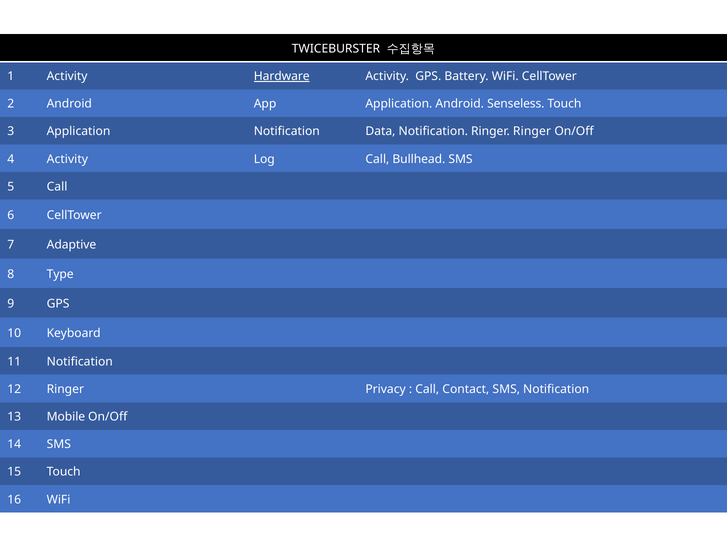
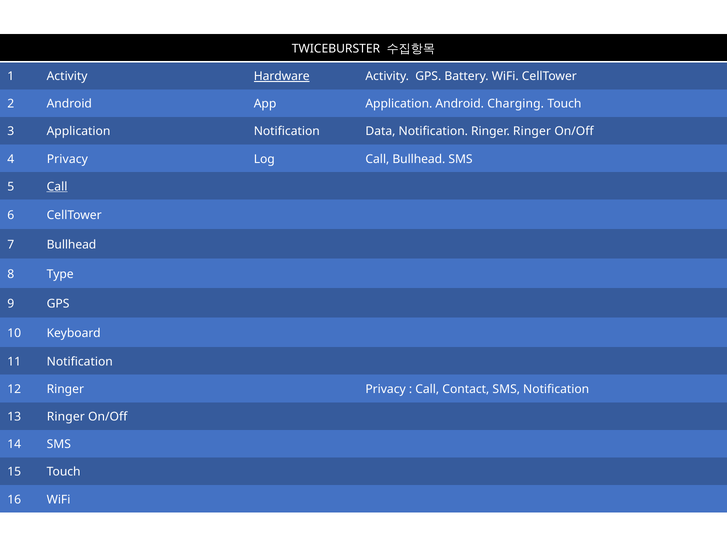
Senseless: Senseless -> Charging
4 Activity: Activity -> Privacy
Call at (57, 187) underline: none -> present
7 Adaptive: Adaptive -> Bullhead
13 Mobile: Mobile -> Ringer
